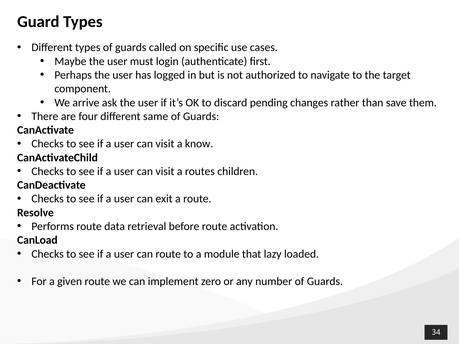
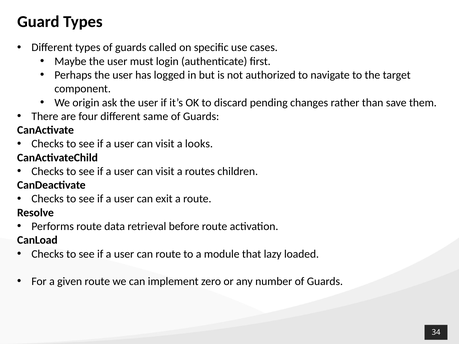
arrive: arrive -> origin
know: know -> looks
